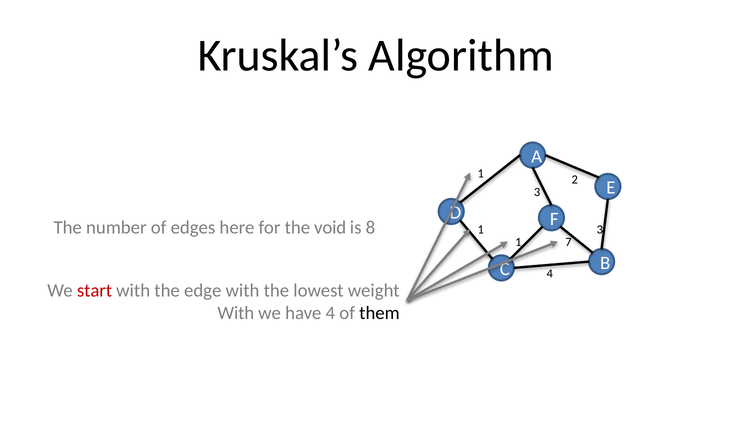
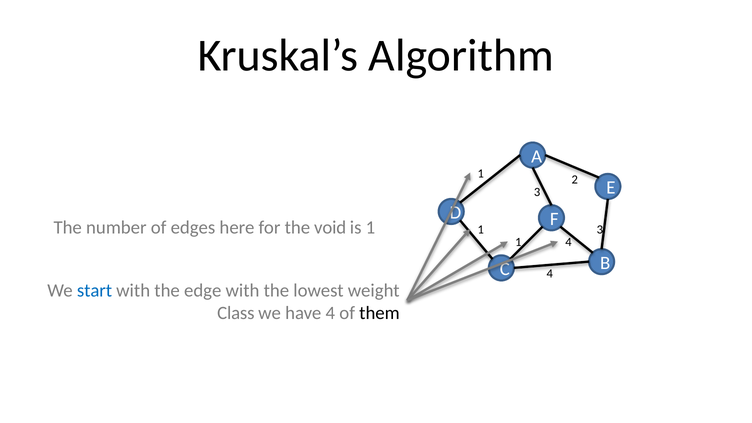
is 8: 8 -> 1
7 at (568, 242): 7 -> 4
start colour: red -> blue
With at (236, 313): With -> Class
